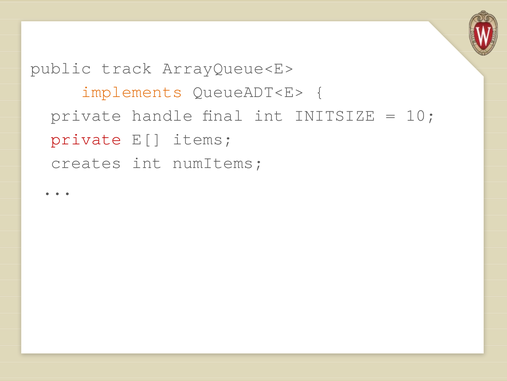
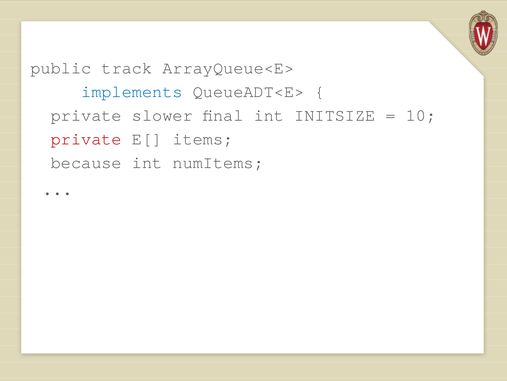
implements colour: orange -> blue
handle: handle -> slower
creates: creates -> because
